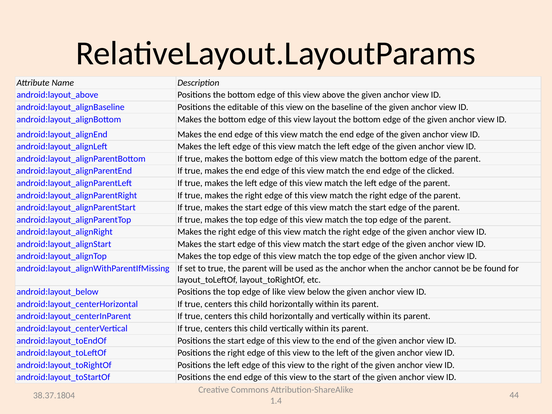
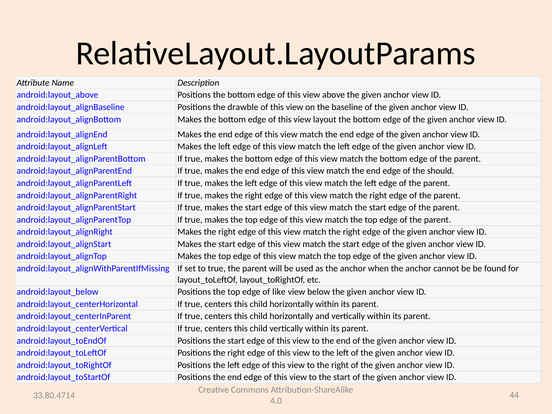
editable: editable -> drawble
clicked: clicked -> should
38.37.1804: 38.37.1804 -> 33.80.4714
1.4: 1.4 -> 4.0
